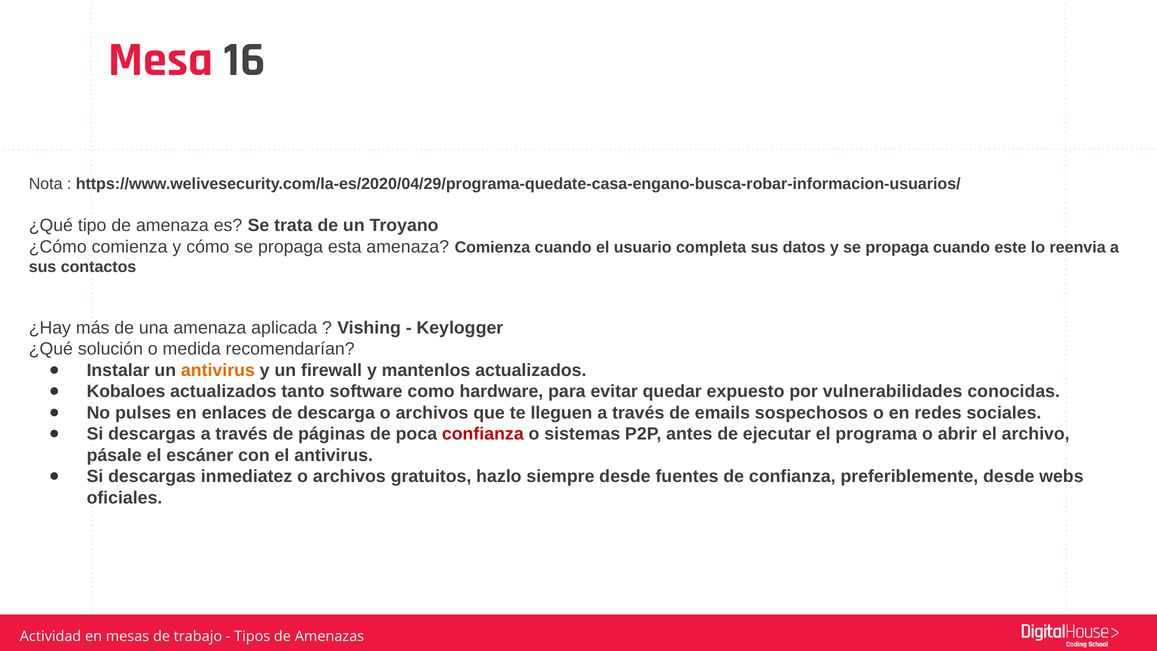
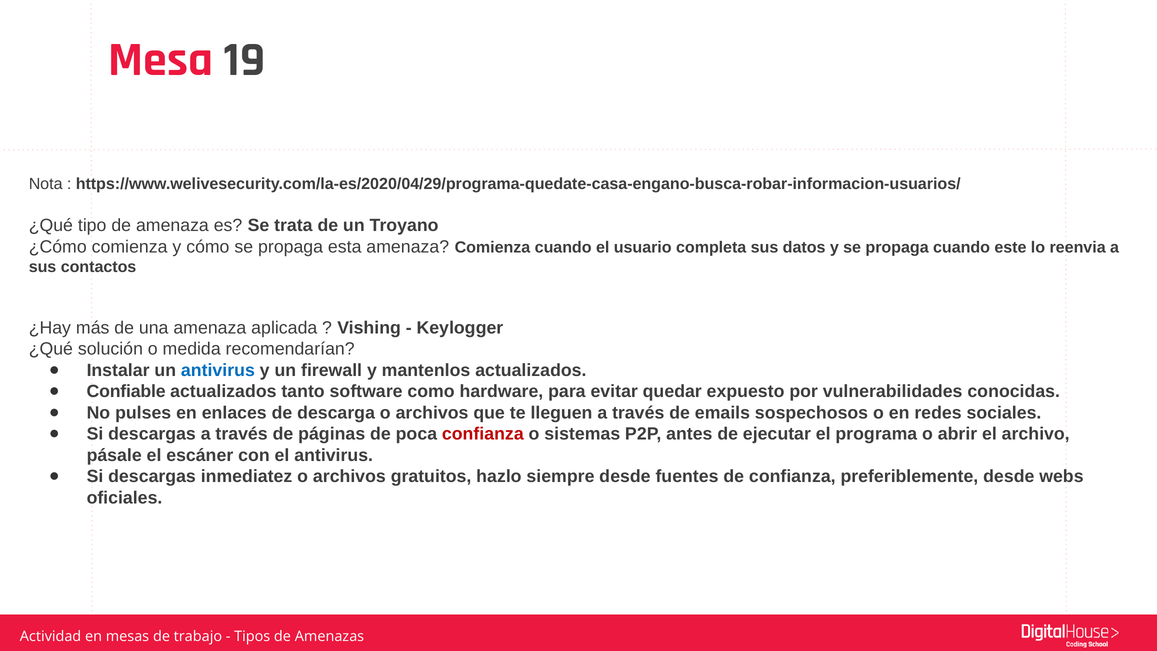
16: 16 -> 19
antivirus at (218, 370) colour: orange -> blue
Kobaloes: Kobaloes -> Confiable
